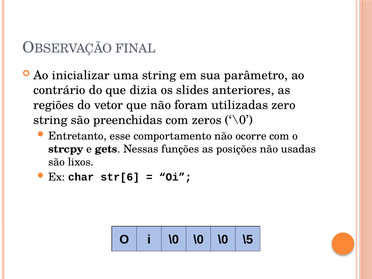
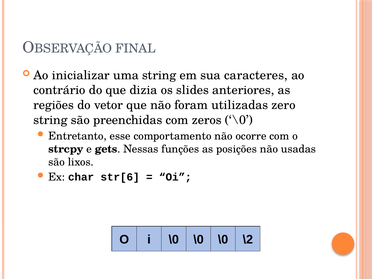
parâmetro: parâmetro -> caracteres
\5: \5 -> \2
